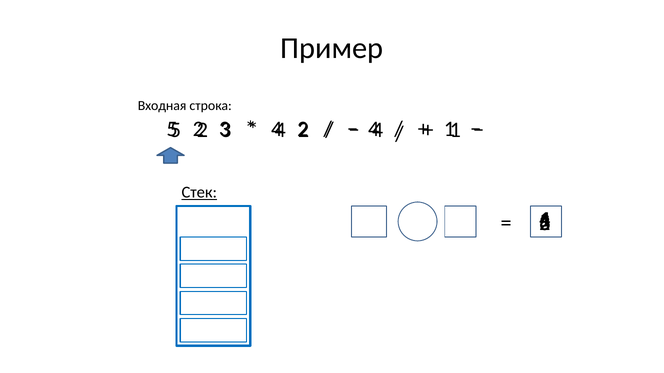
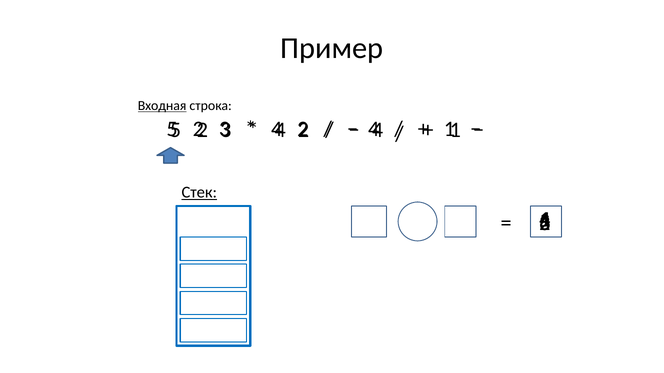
Входная underline: none -> present
